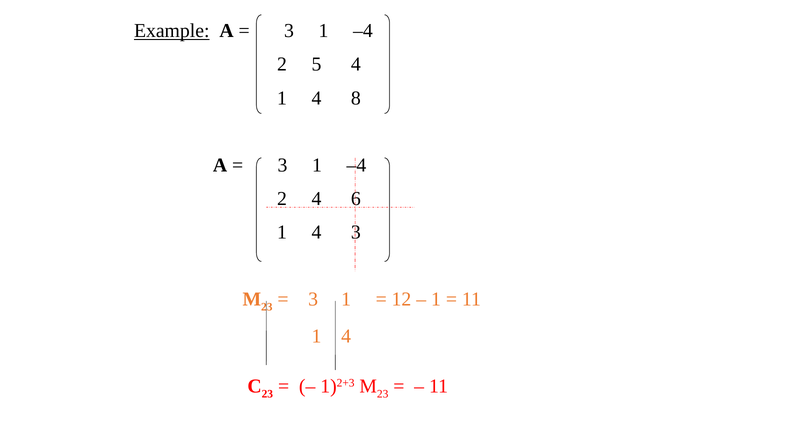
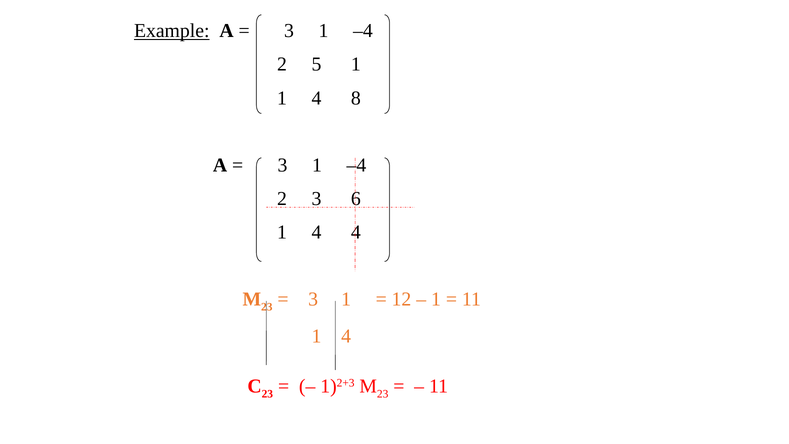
5 4: 4 -> 1
2 4: 4 -> 3
4 3: 3 -> 4
